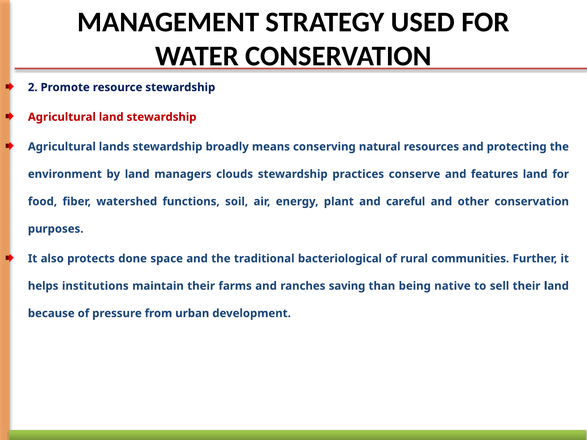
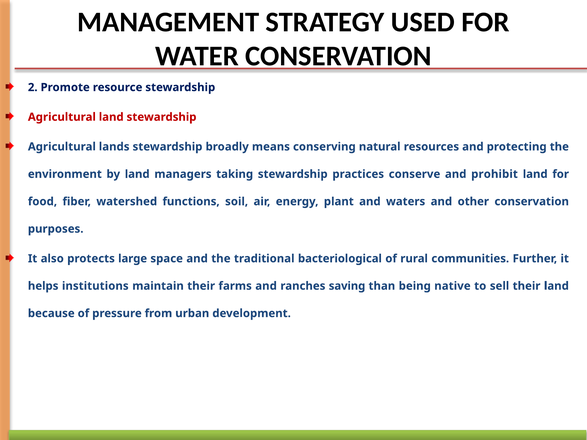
clouds: clouds -> taking
features: features -> prohibit
careful: careful -> waters
done: done -> large
